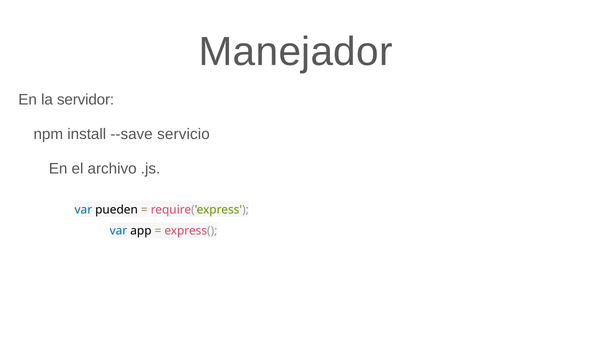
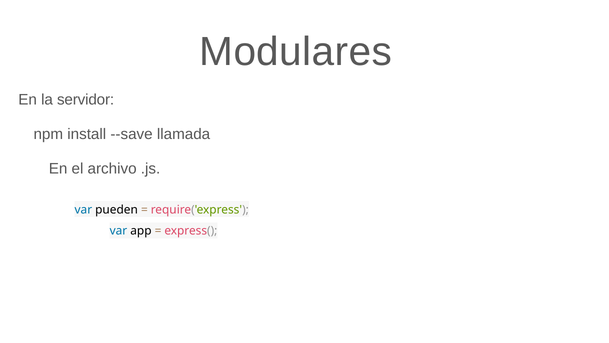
Manejador: Manejador -> Modulares
servicio: servicio -> llamada
